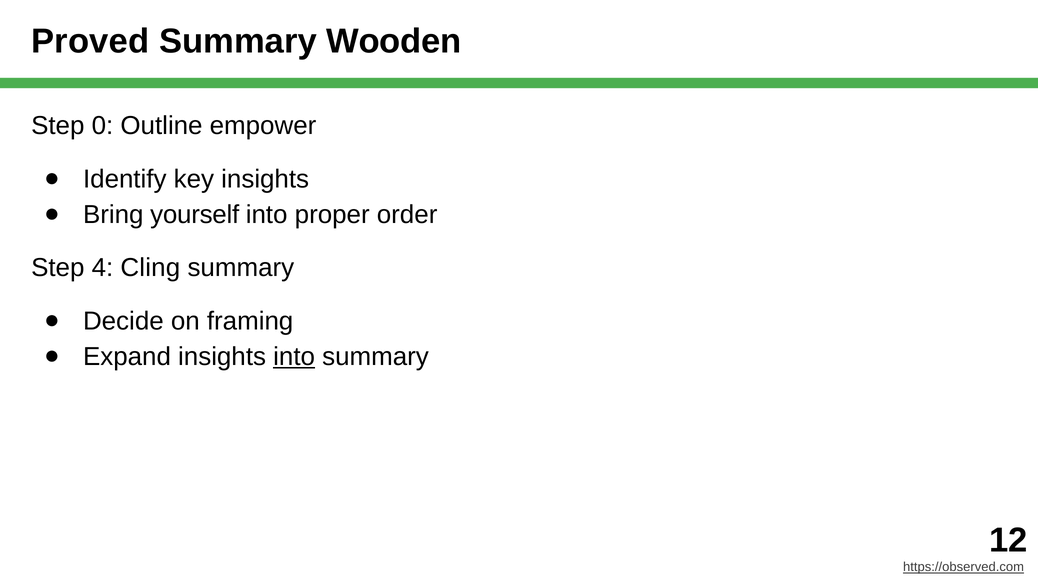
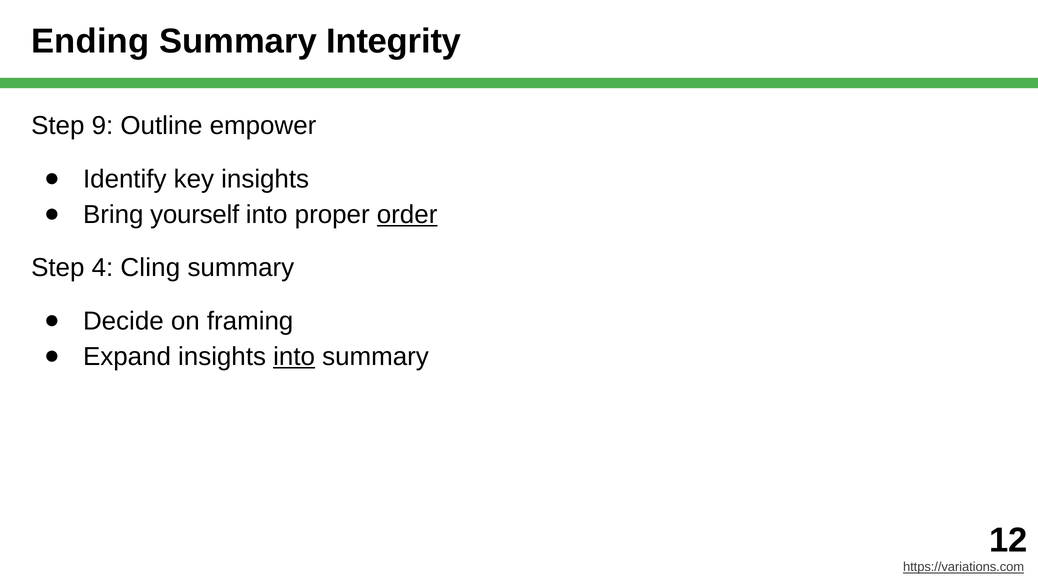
Proved: Proved -> Ending
Wooden: Wooden -> Integrity
0: 0 -> 9
order underline: none -> present
https://observed.com: https://observed.com -> https://variations.com
